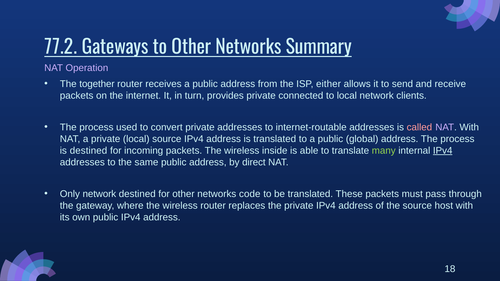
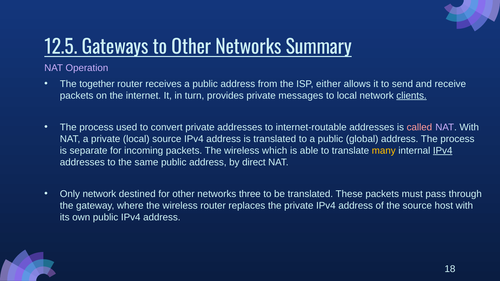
77.2: 77.2 -> 12.5
connected: connected -> messages
clients underline: none -> present
is destined: destined -> separate
inside: inside -> which
many colour: light green -> yellow
code: code -> three
